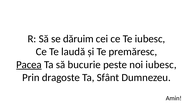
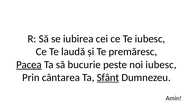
dăruim: dăruim -> iubirea
dragoste: dragoste -> cântarea
Sfânt underline: none -> present
